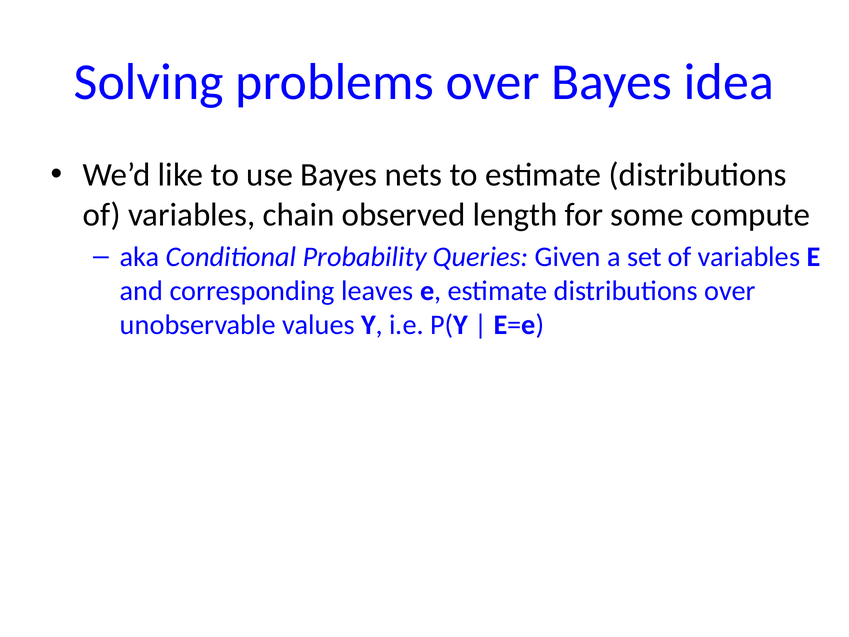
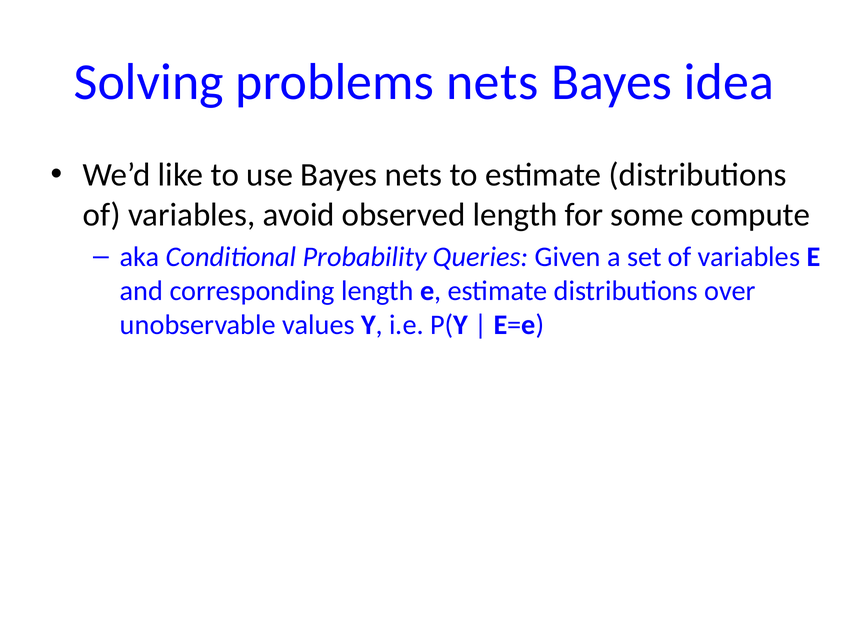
problems over: over -> nets
chain: chain -> avoid
corresponding leaves: leaves -> length
